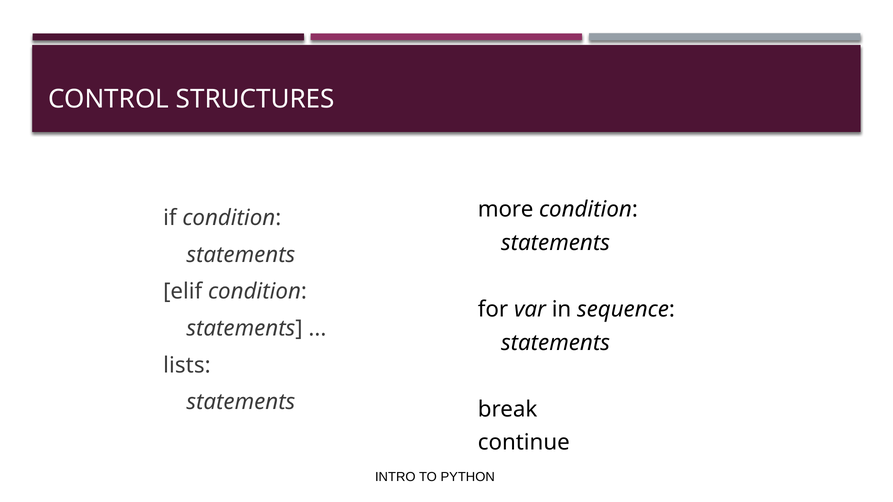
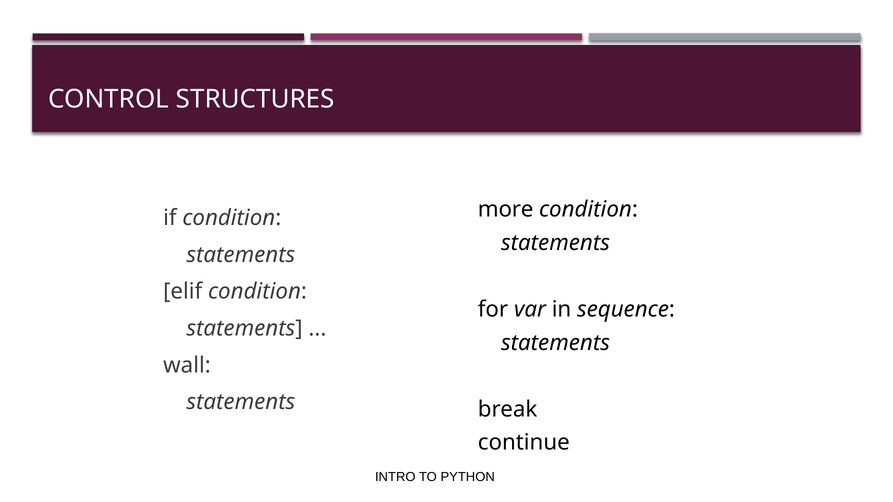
lists: lists -> wall
